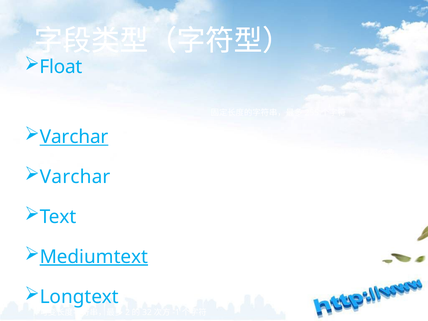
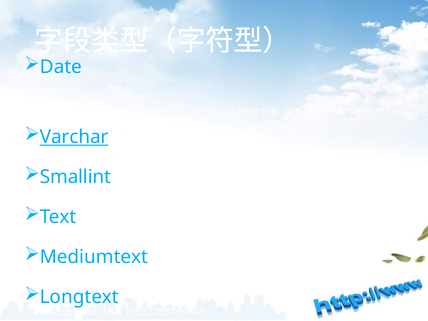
Float: Float -> Date
Varchar at (75, 177): Varchar -> Smallint
Mediumtext underline: present -> none
